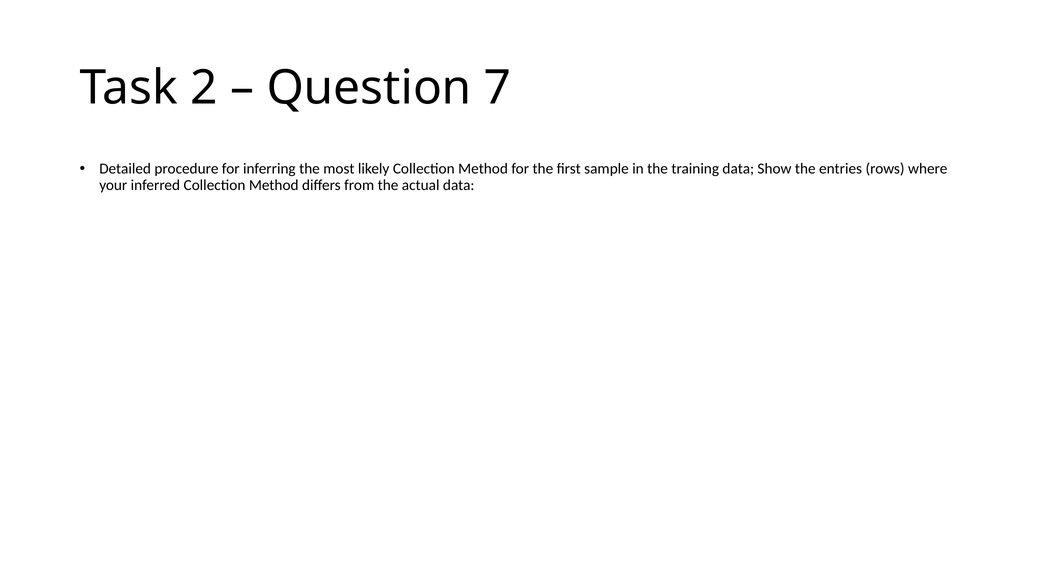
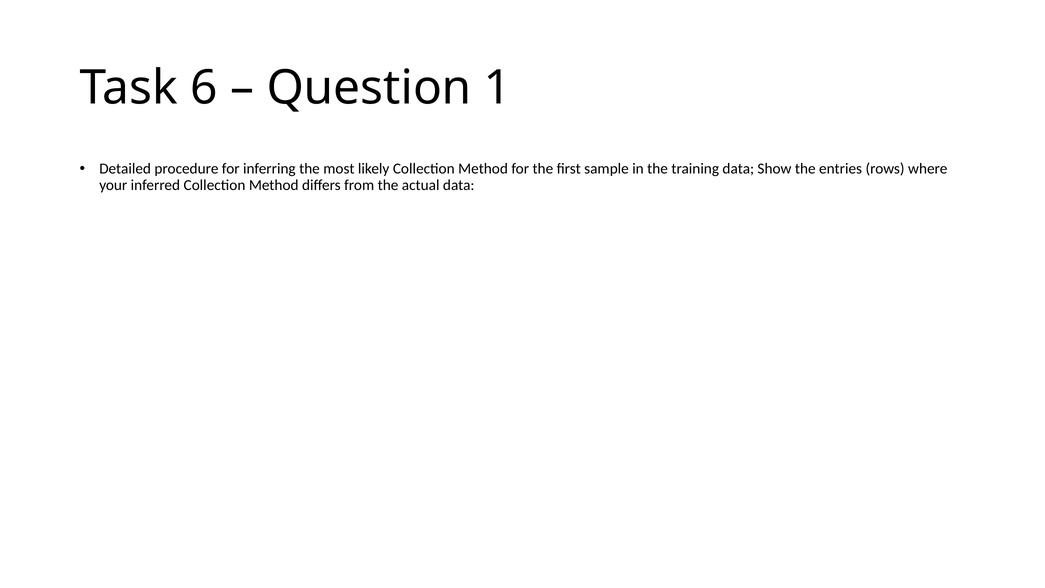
2: 2 -> 6
7: 7 -> 1
